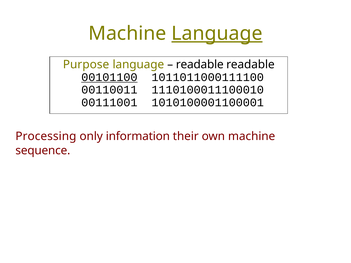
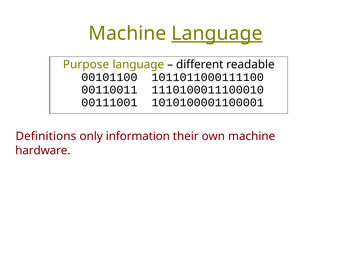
readable at (200, 65): readable -> different
00101100 underline: present -> none
Processing: Processing -> Definitions
sequence: sequence -> hardware
